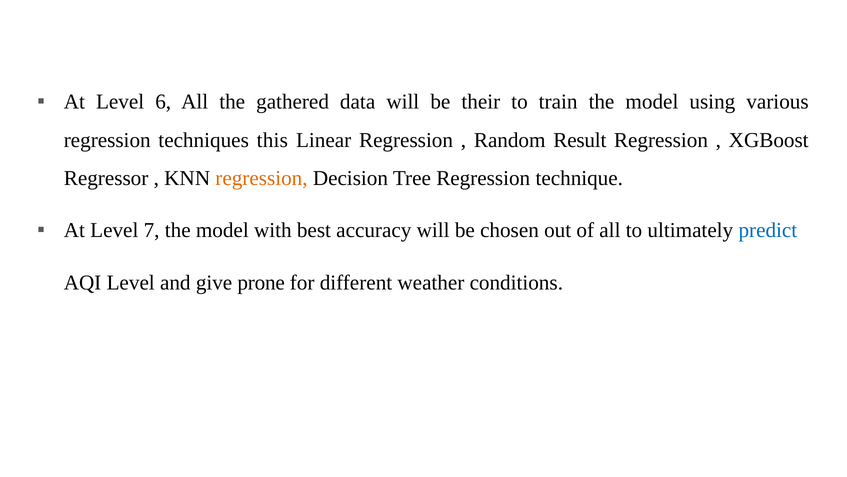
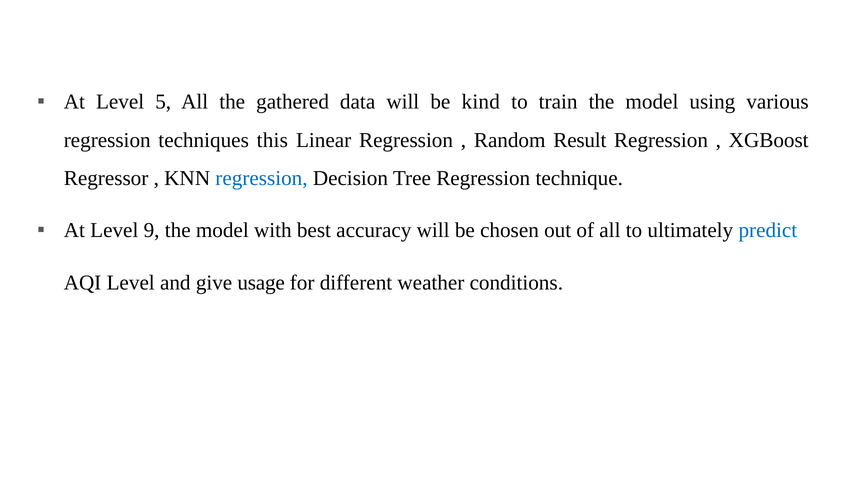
6: 6 -> 5
their: their -> kind
regression at (261, 178) colour: orange -> blue
7: 7 -> 9
prone: prone -> usage
